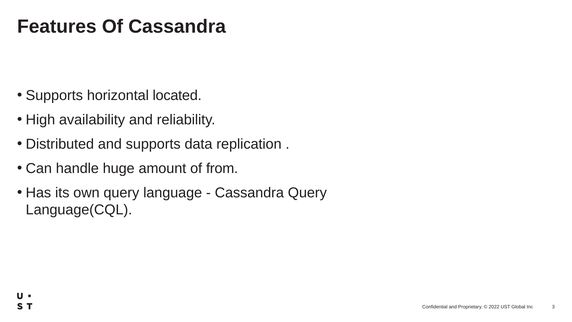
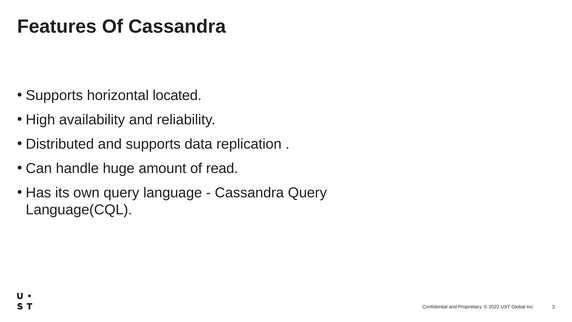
from: from -> read
